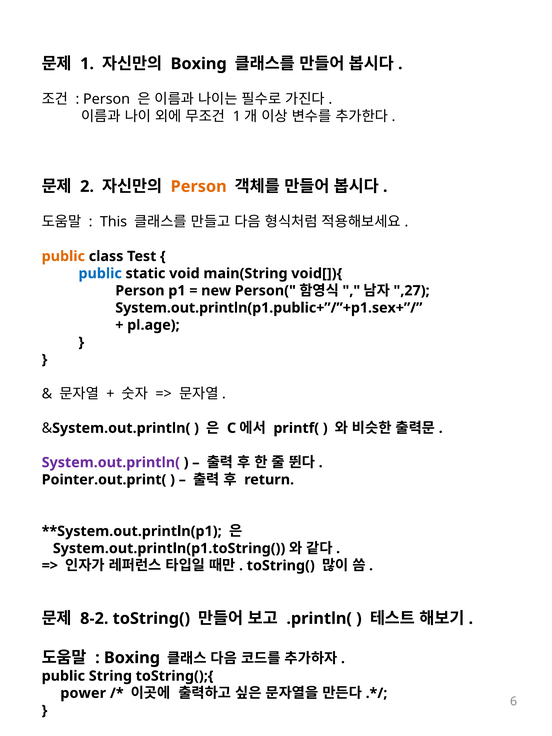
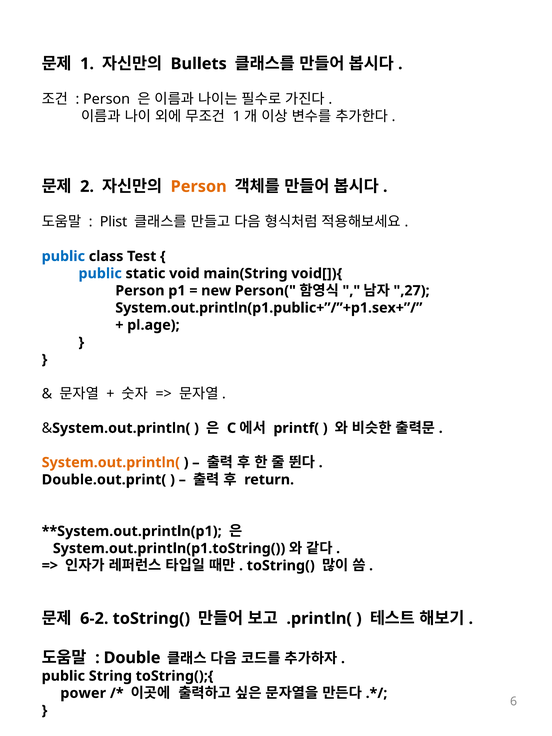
Boxing at (199, 64): Boxing -> Bullets
This: This -> Plist
public at (63, 256) colour: orange -> blue
System.out.println( colour: purple -> orange
Pointer.out.print(: Pointer.out.print( -> Double.out.print(
8-2: 8-2 -> 6-2
Boxing at (132, 658): Boxing -> Double
